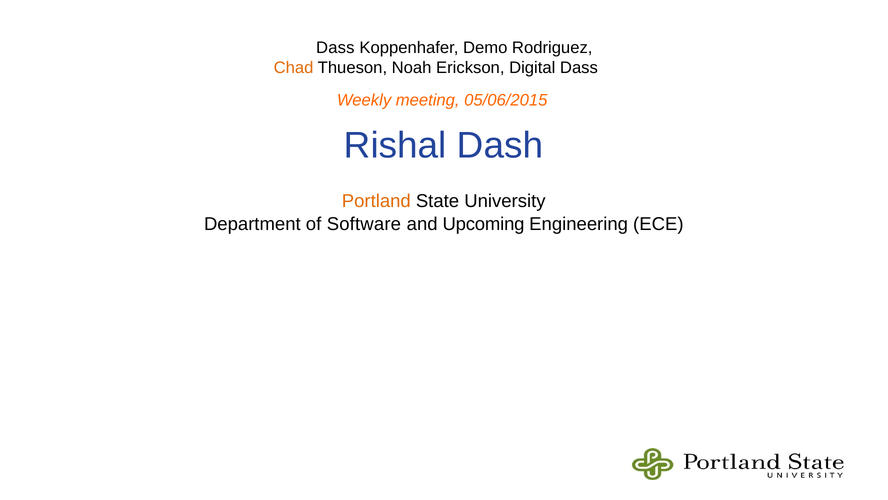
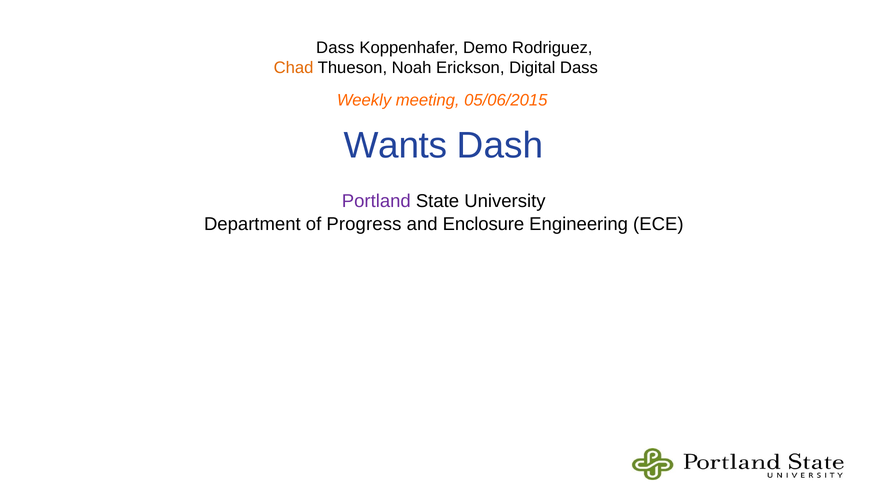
Rishal: Rishal -> Wants
Portland colour: orange -> purple
Software: Software -> Progress
Upcoming: Upcoming -> Enclosure
